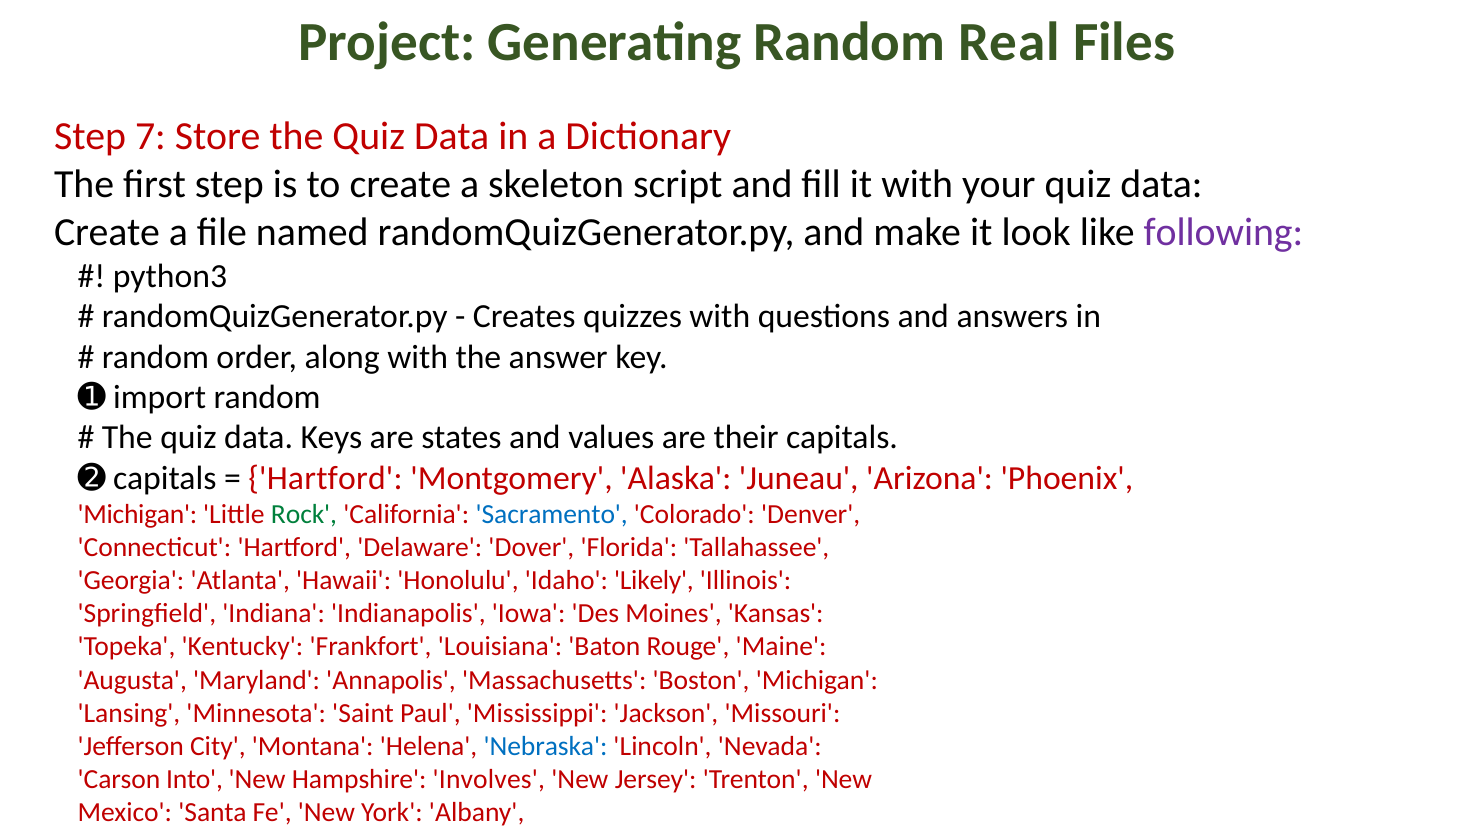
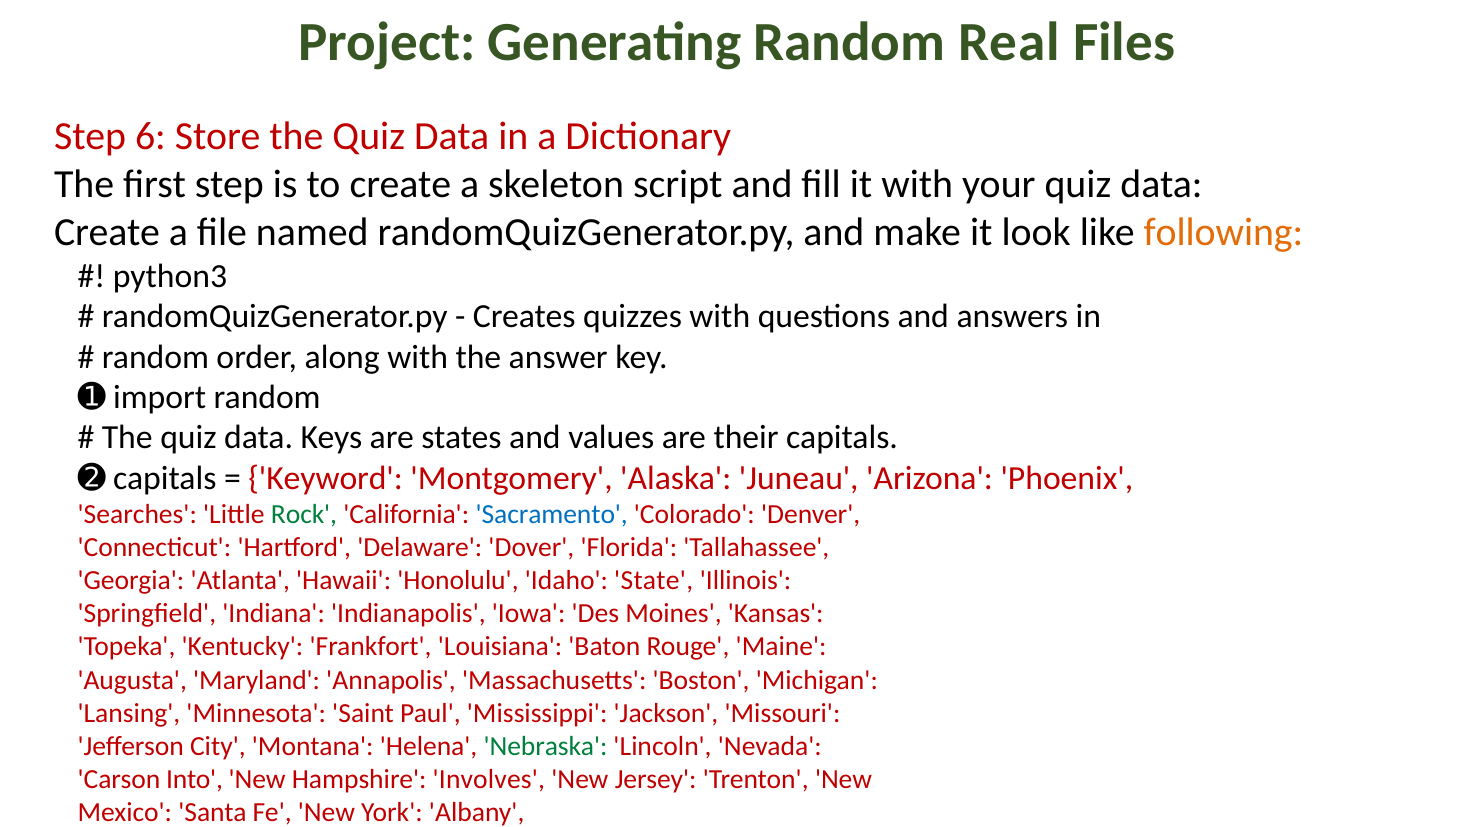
7: 7 -> 6
following colour: purple -> orange
Hartford at (325, 478): Hartford -> Keyword
Michigan at (137, 515): Michigan -> Searches
Likely: Likely -> State
Nebraska colour: blue -> green
